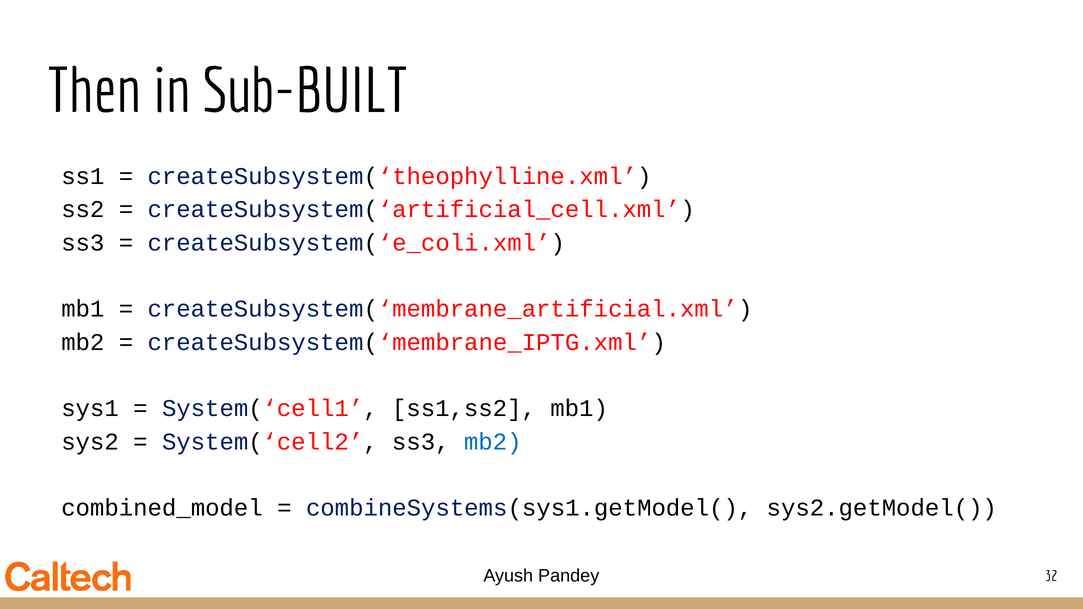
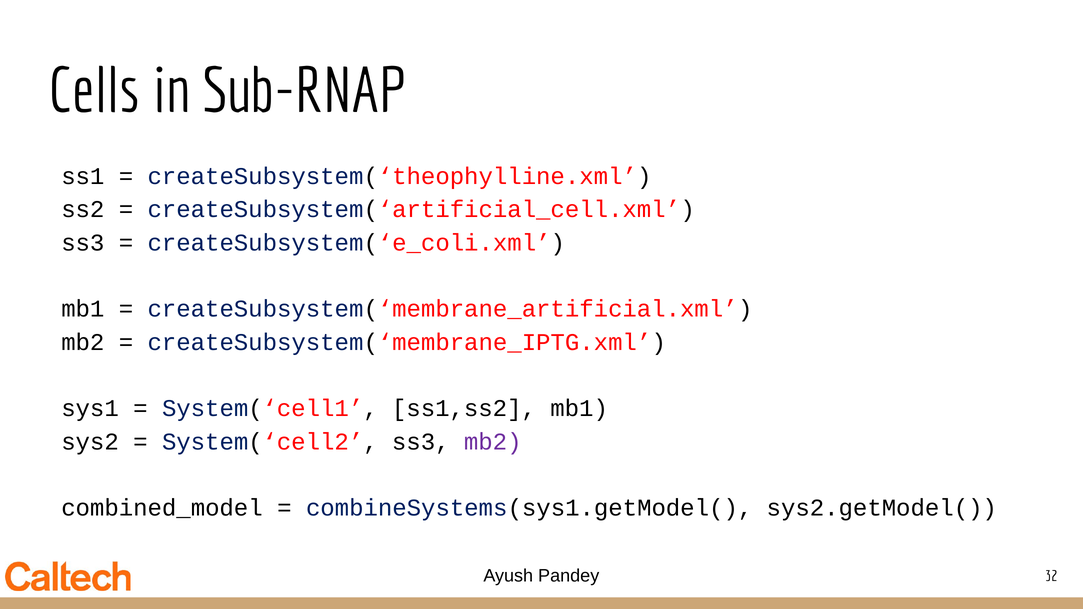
Then: Then -> Cells
Sub-BUILT: Sub-BUILT -> Sub-RNAP
mb2 at (493, 442) colour: blue -> purple
